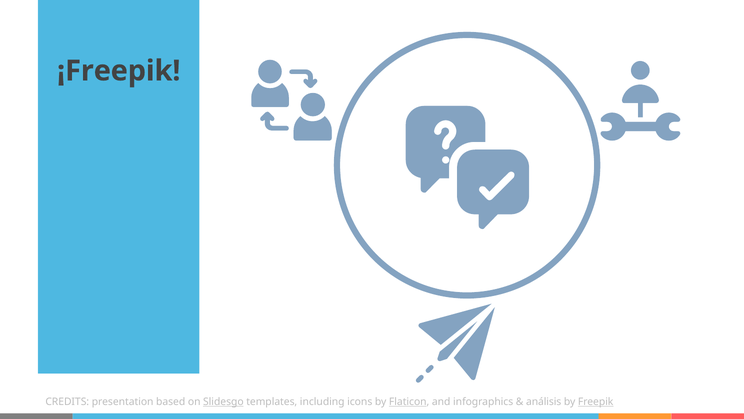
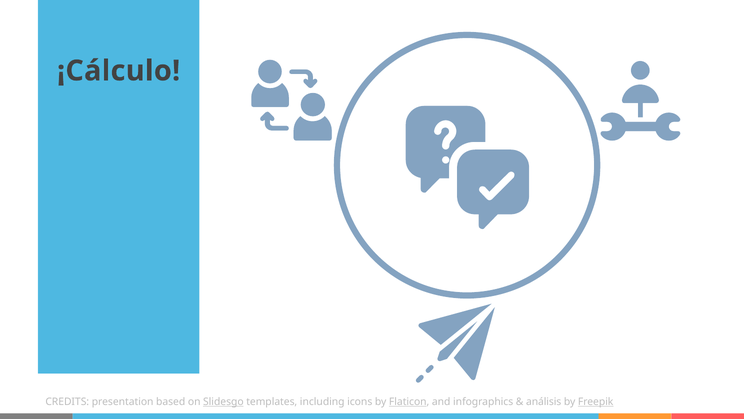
¡Freepik: ¡Freepik -> ¡Cálculo
